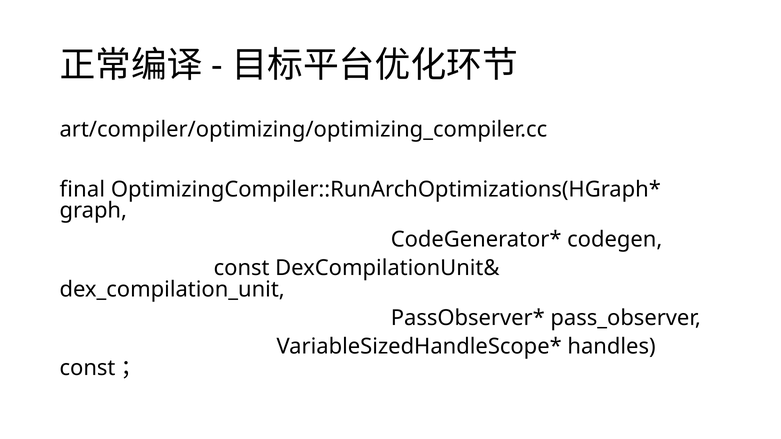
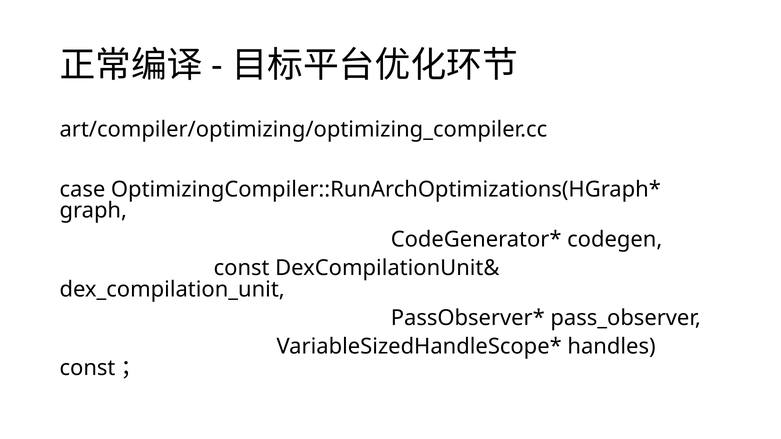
final: final -> case
